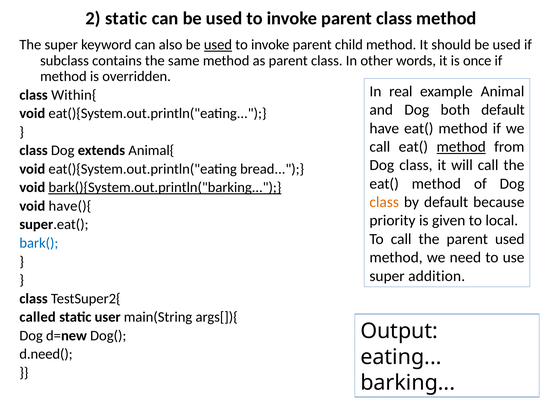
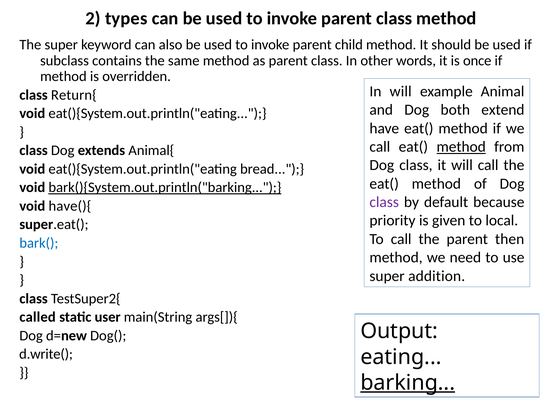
2 static: static -> types
used at (218, 45) underline: present -> none
In real: real -> will
Within{: Within{ -> Return{
both default: default -> extend
class at (384, 202) colour: orange -> purple
parent used: used -> then
d.need(: d.need( -> d.write(
barking underline: none -> present
